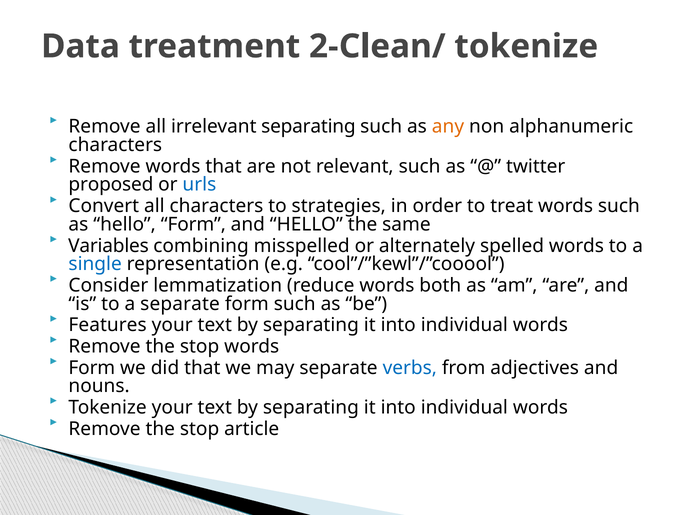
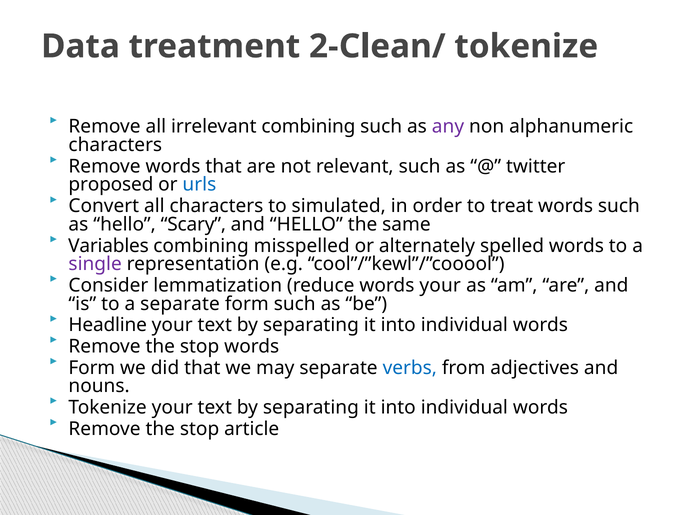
irrelevant separating: separating -> combining
any colour: orange -> purple
strategies: strategies -> simulated
hello Form: Form -> Scary
single colour: blue -> purple
words both: both -> your
Features: Features -> Headline
